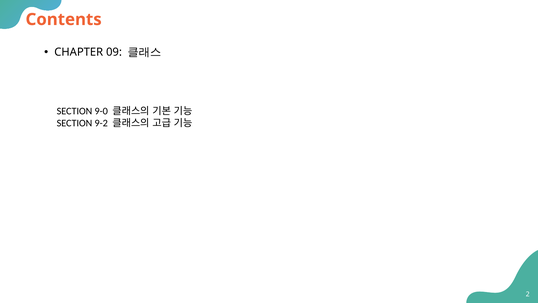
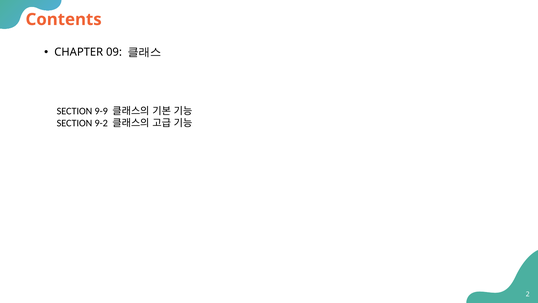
9-0: 9-0 -> 9-9
